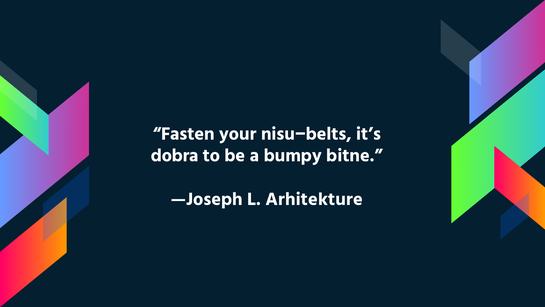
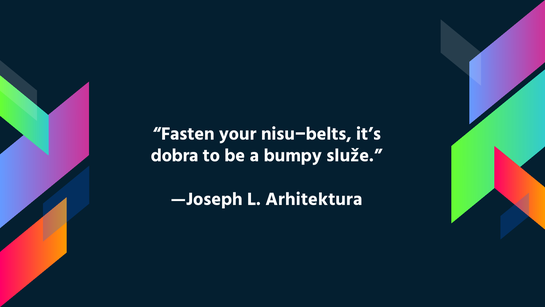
bitne: bitne -> služe
Arhitekture: Arhitekture -> Arhitektura
